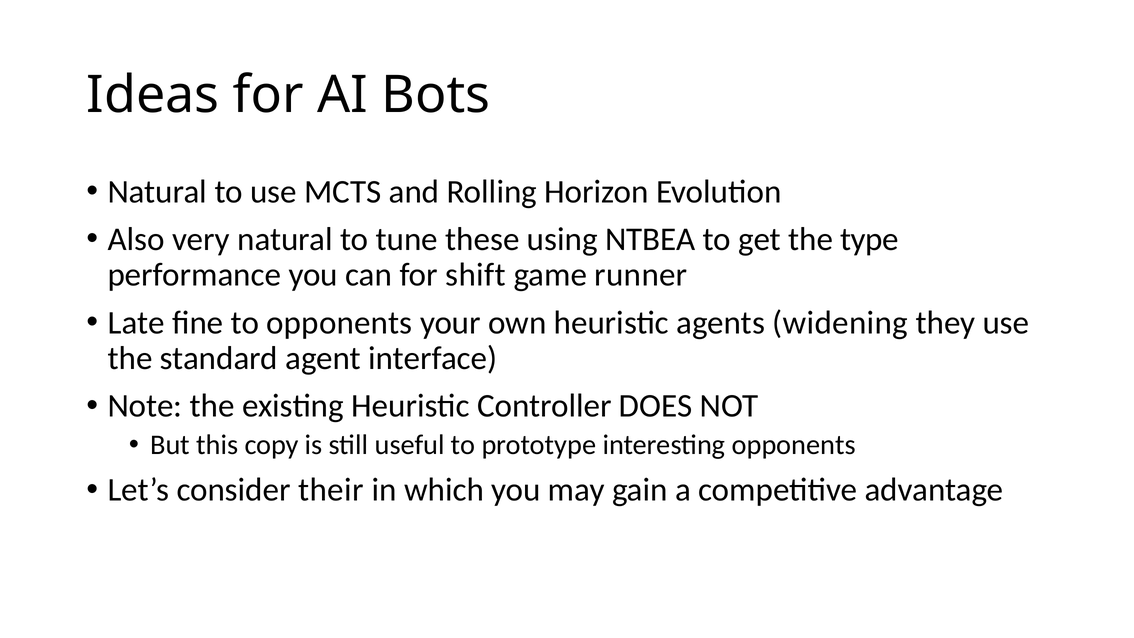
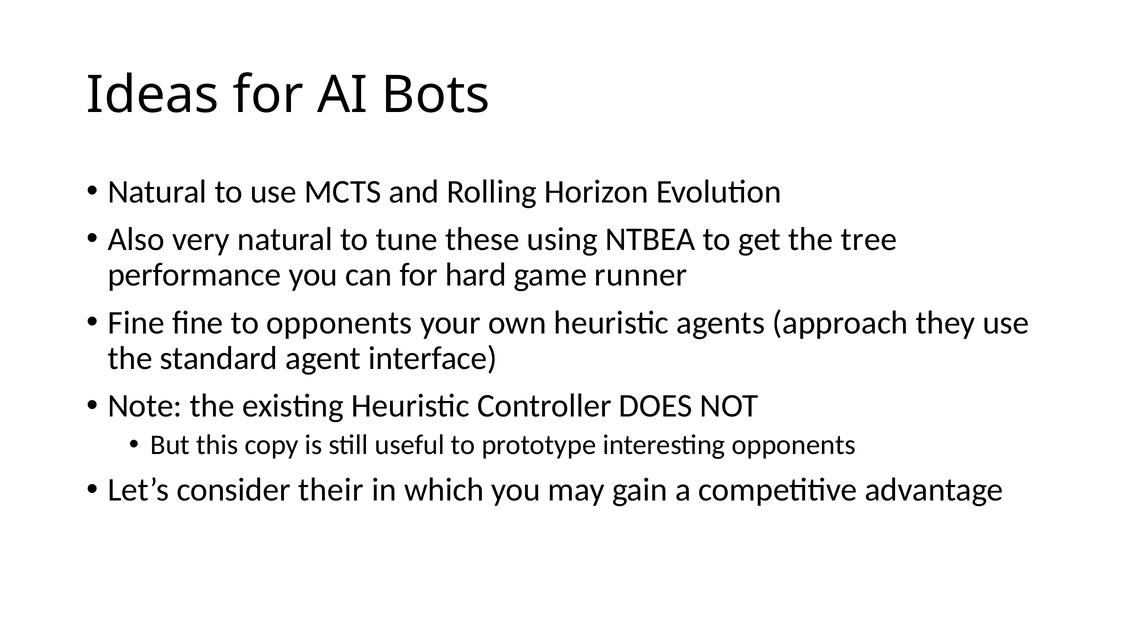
type: type -> tree
shift: shift -> hard
Late at (136, 323): Late -> Fine
widening: widening -> approach
